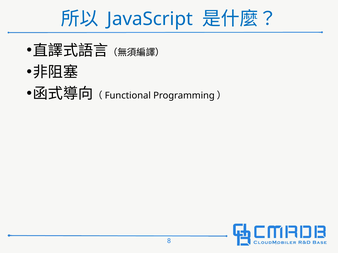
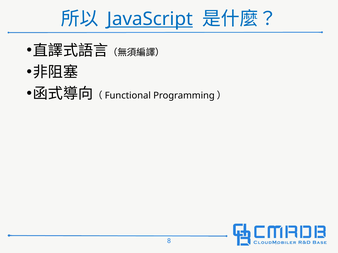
JavaScript underline: none -> present
